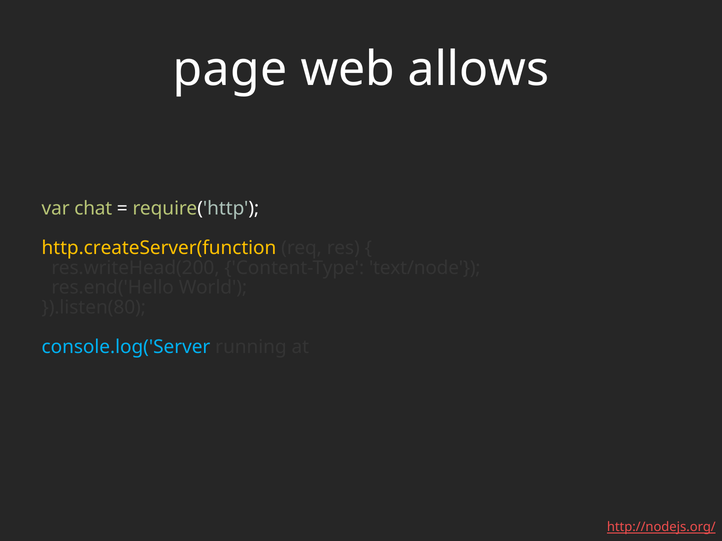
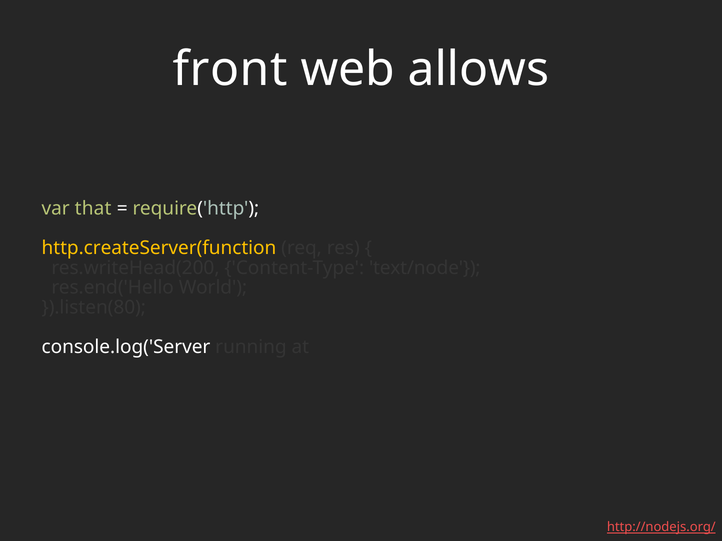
page: page -> front
chat: chat -> that
console.log('Server colour: light blue -> white
